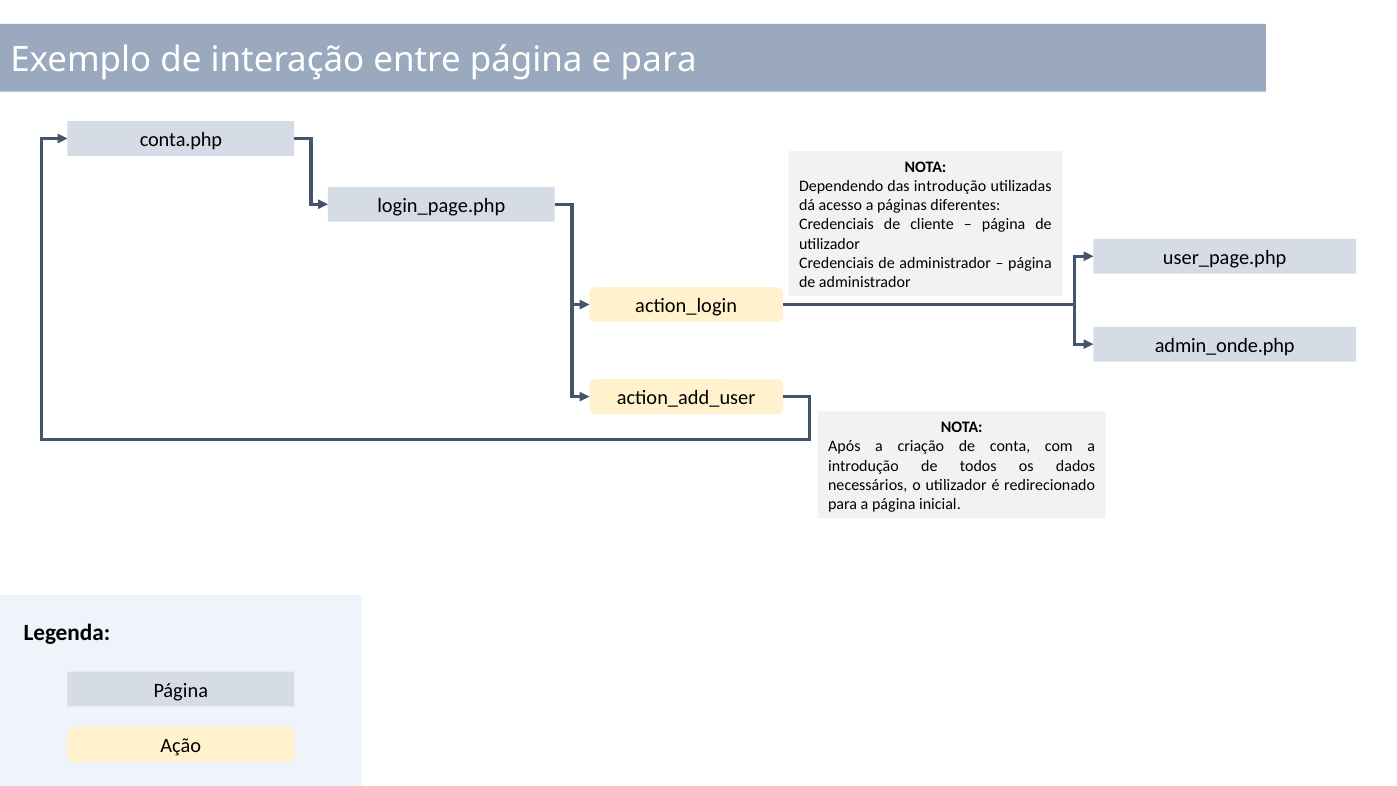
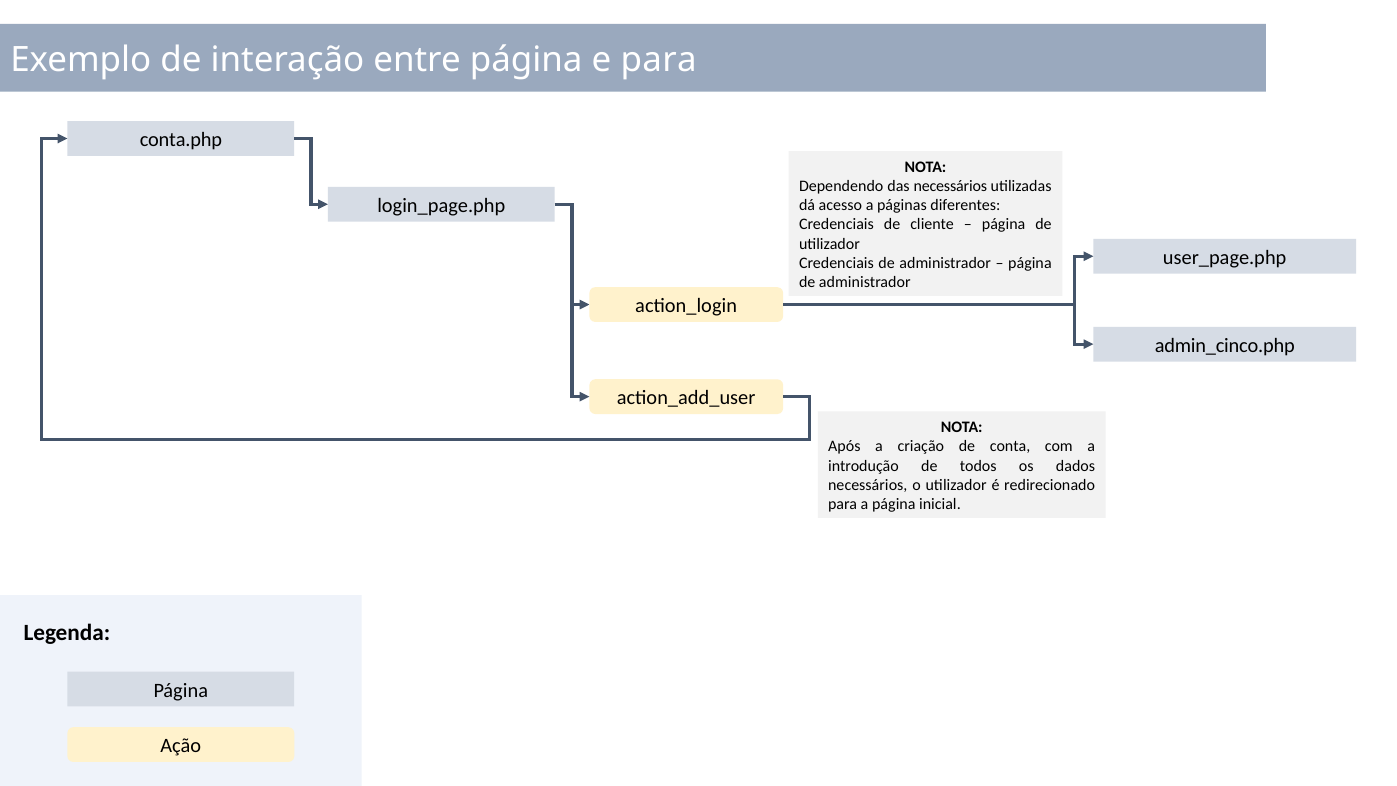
das introdução: introdução -> necessários
admin_onde.php: admin_onde.php -> admin_cinco.php
